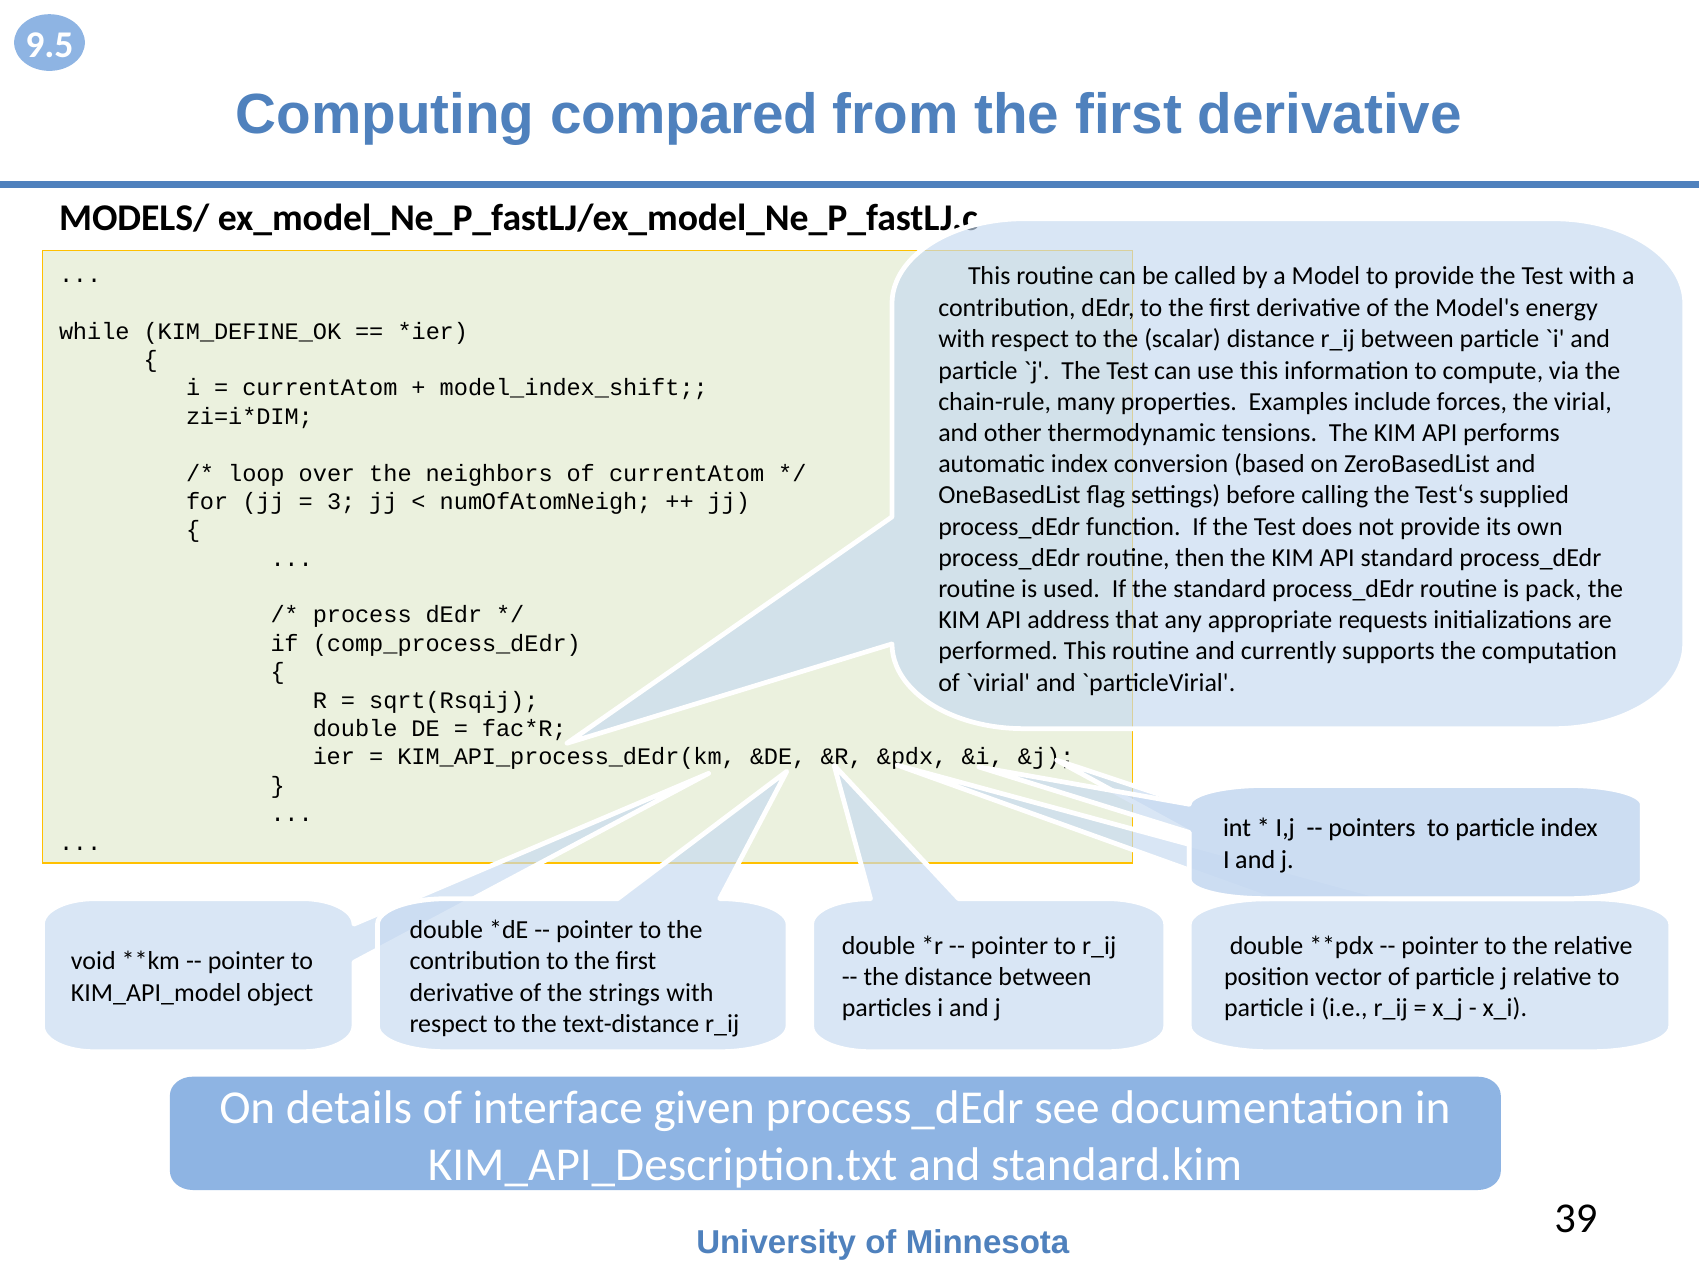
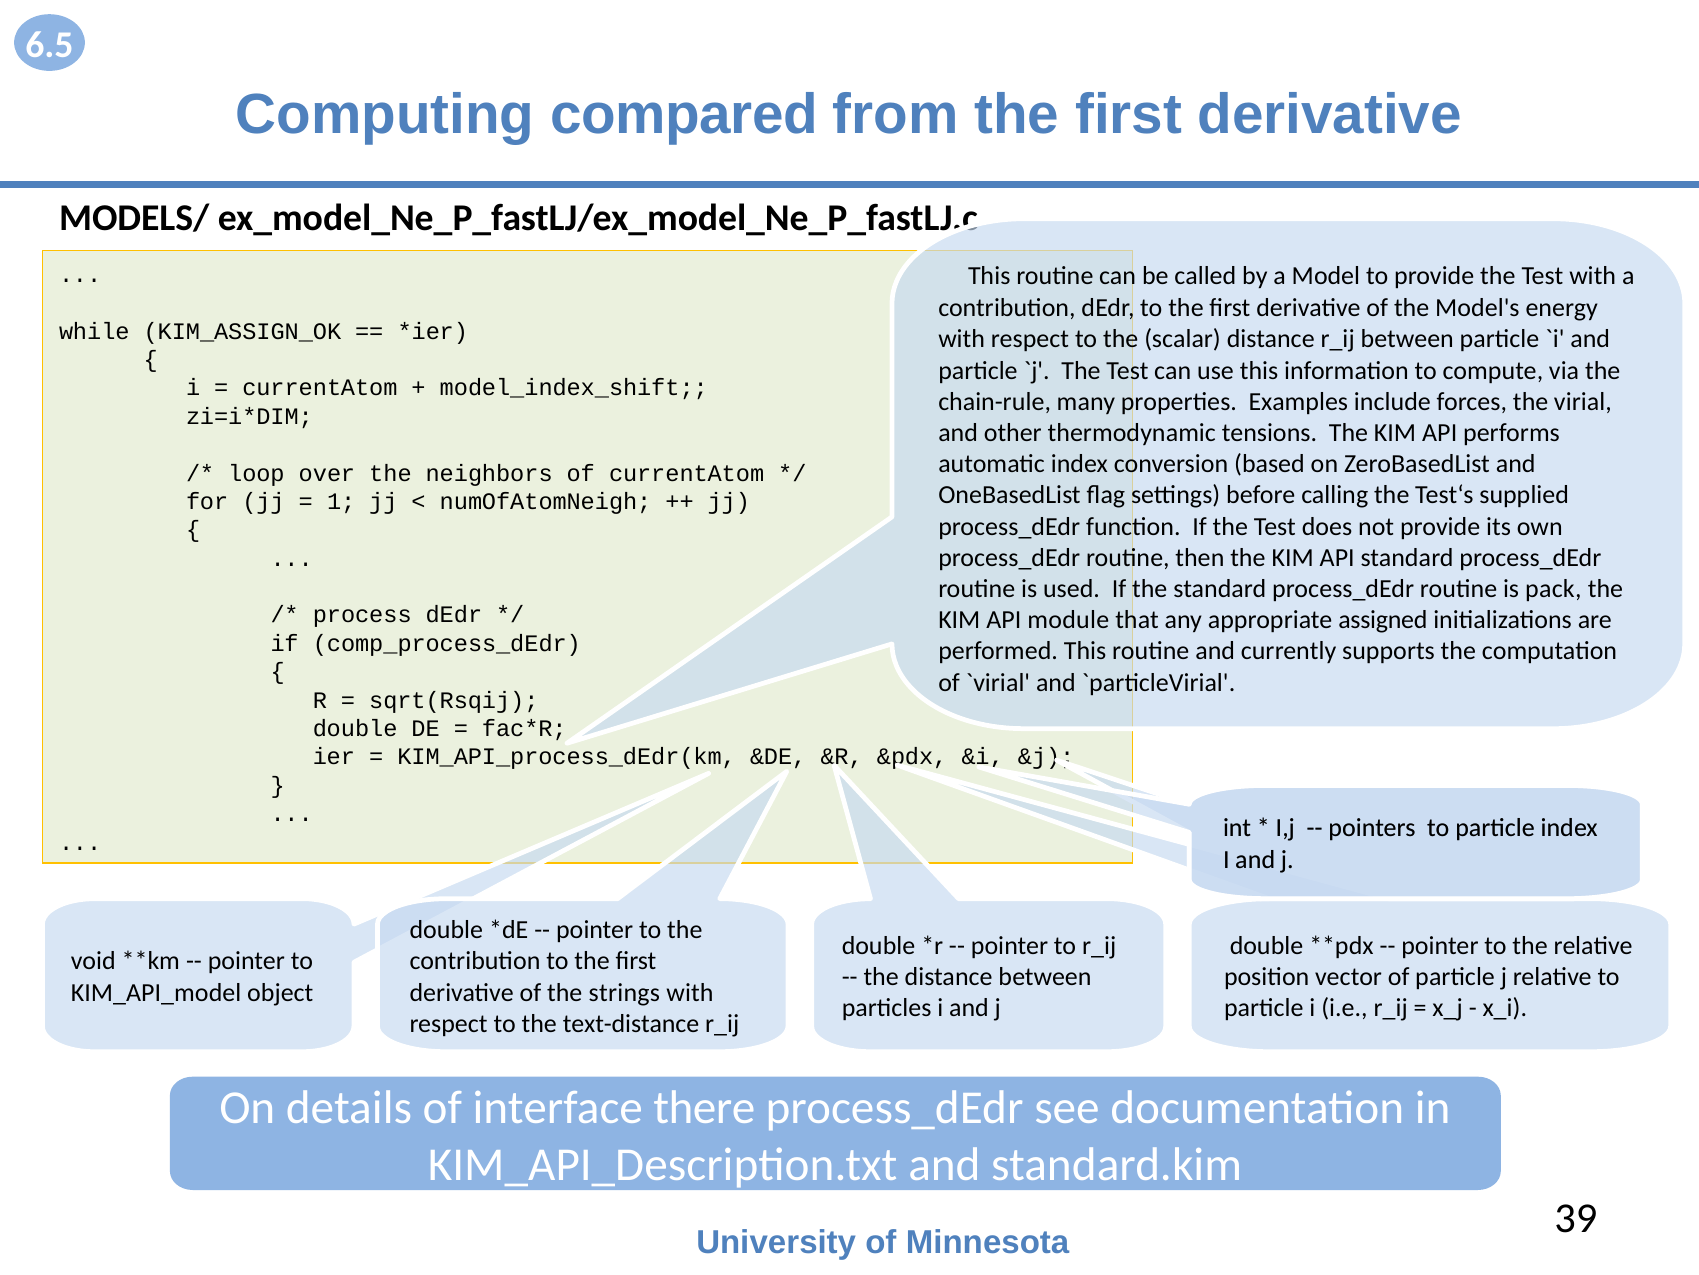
9.5: 9.5 -> 6.5
KIM_DEFINE_OK: KIM_DEFINE_OK -> KIM_ASSIGN_OK
3: 3 -> 1
address: address -> module
requests: requests -> assigned
given: given -> there
